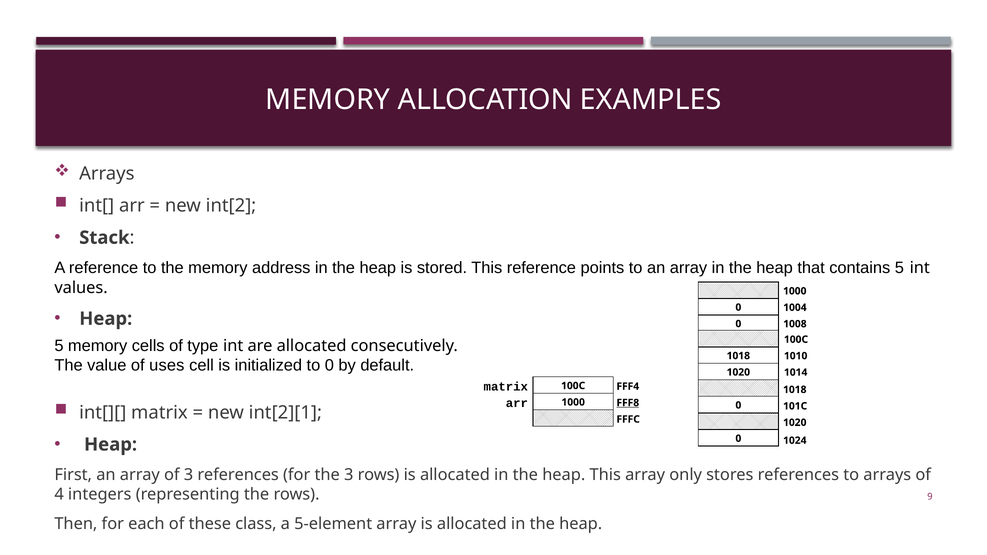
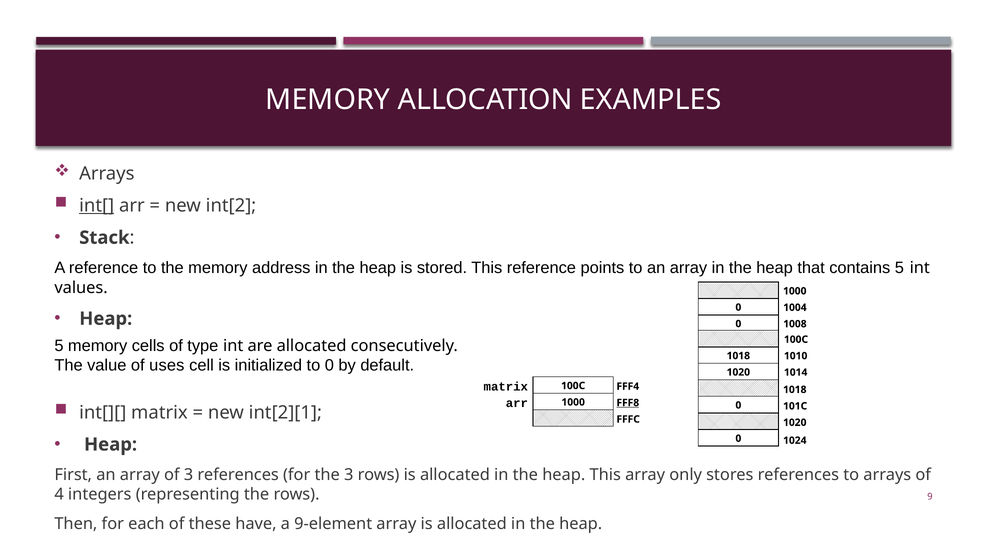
int[ underline: none -> present
class: class -> have
5-element: 5-element -> 9-element
